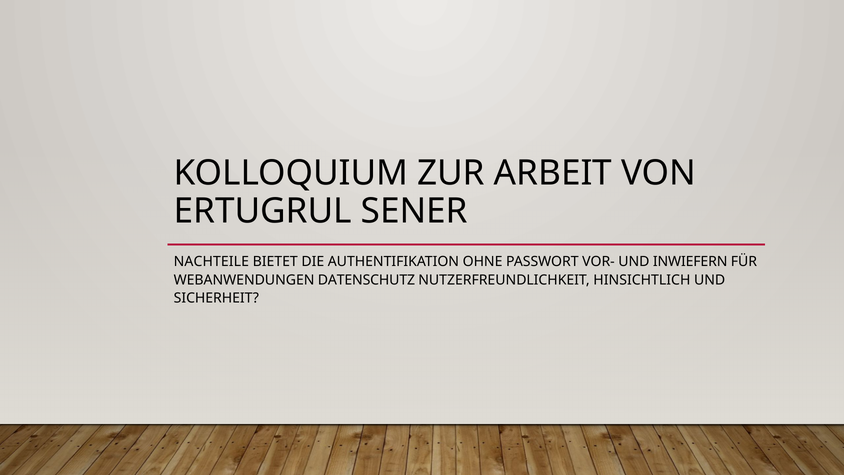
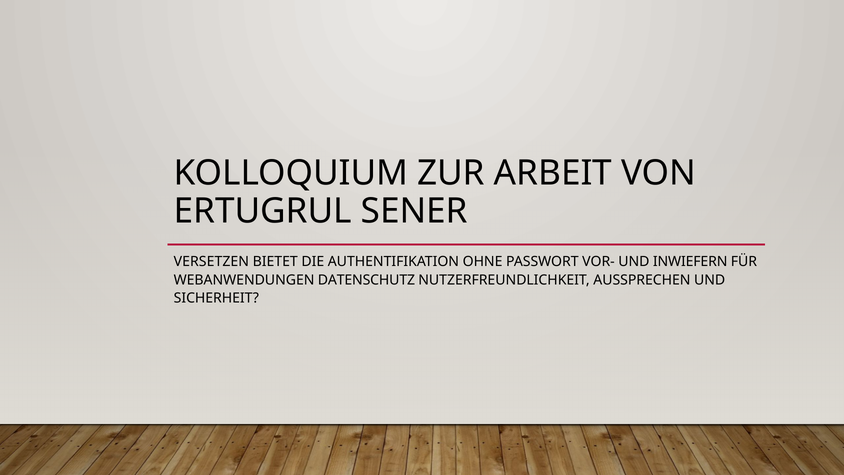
NACHTEILE: NACHTEILE -> VERSETZEN
HINSICHTLICH: HINSICHTLICH -> AUSSPRECHEN
